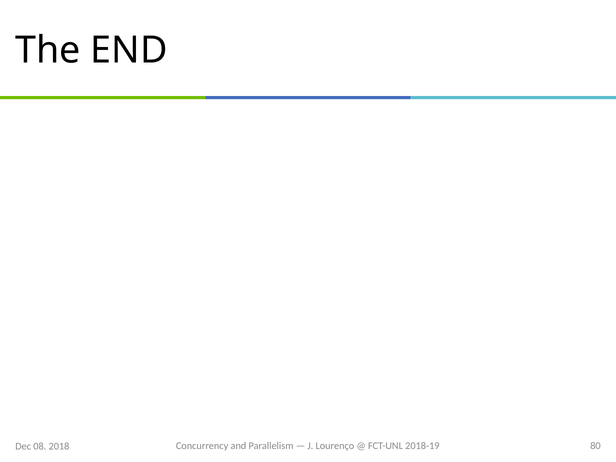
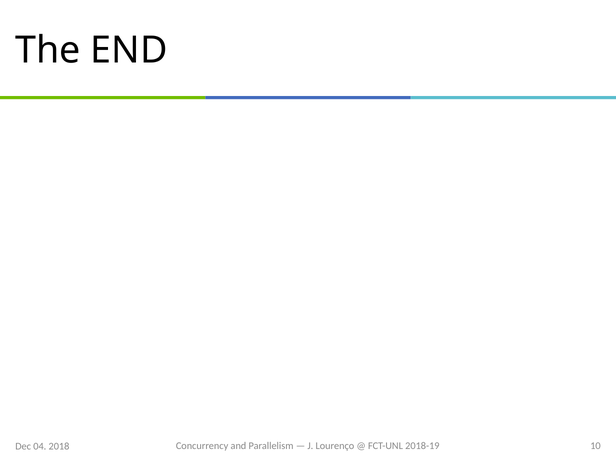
80: 80 -> 10
08: 08 -> 04
